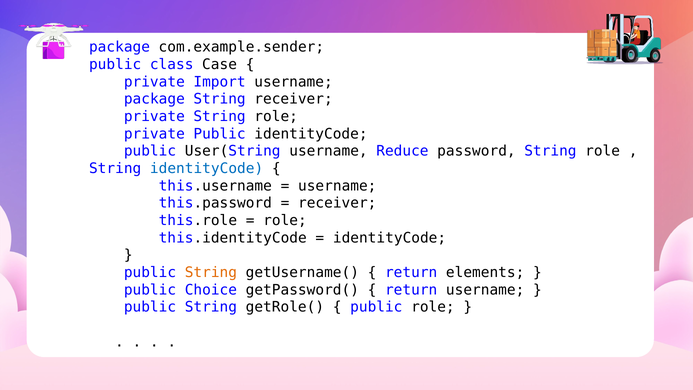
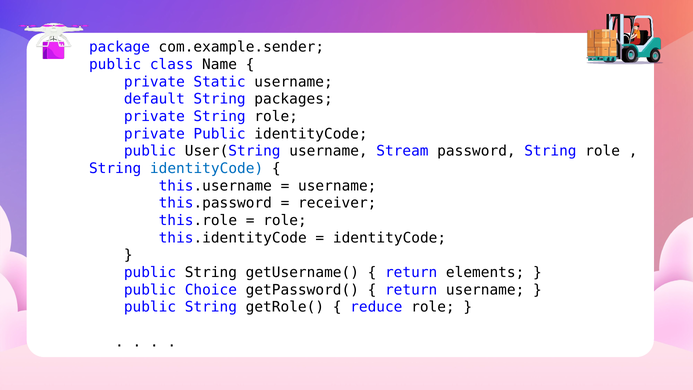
Case: Case -> Name
Import: Import -> Static
package at (154, 99): package -> default
String receiver: receiver -> packages
Reduce: Reduce -> Stream
String at (211, 272) colour: orange -> black
public at (376, 307): public -> reduce
